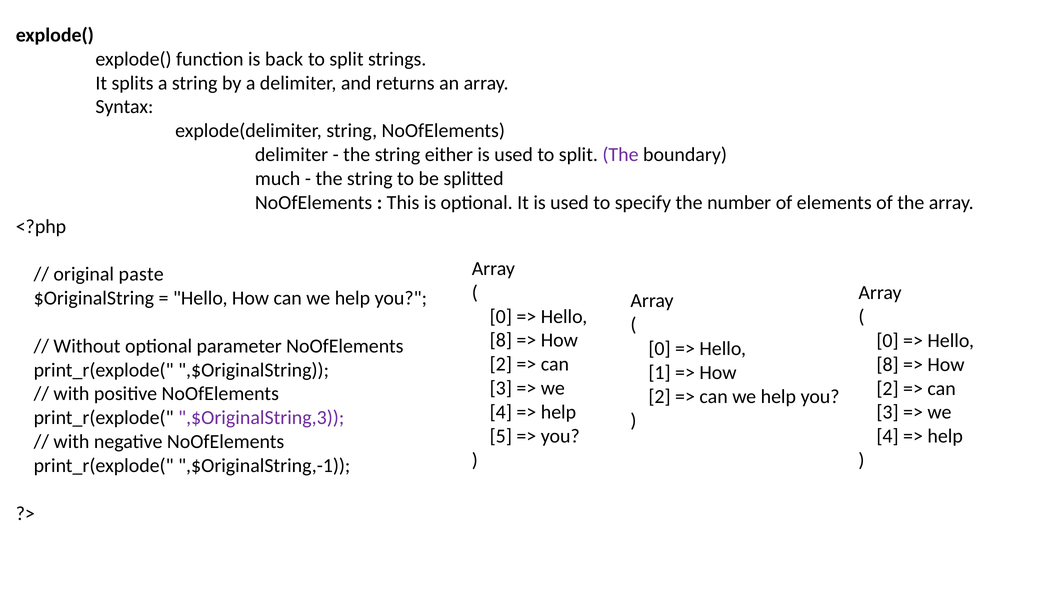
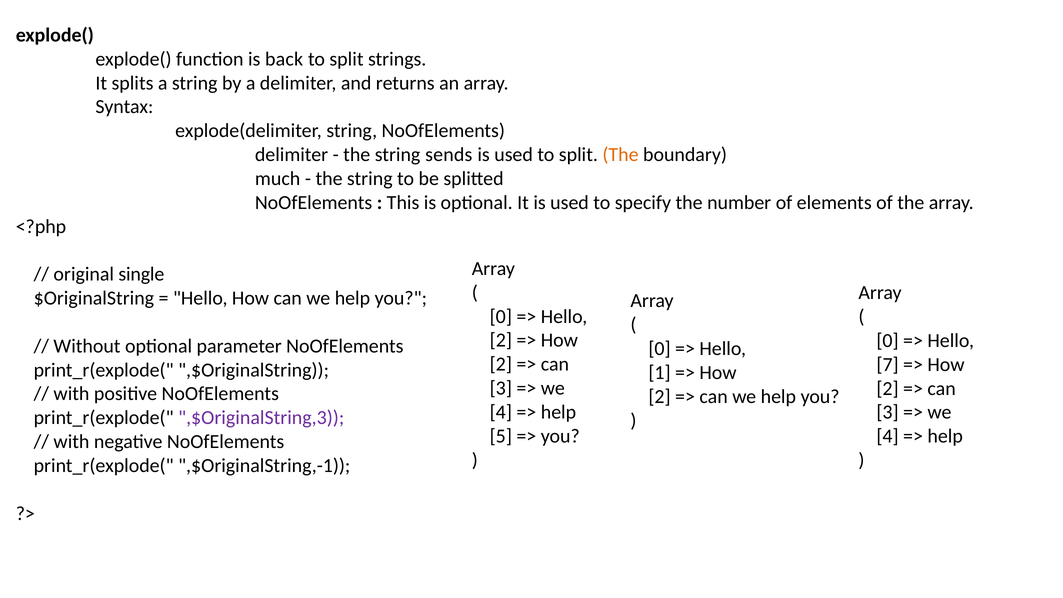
either: either -> sends
The at (620, 155) colour: purple -> orange
paste: paste -> single
8 at (501, 340): 8 -> 2
8 at (888, 364): 8 -> 7
